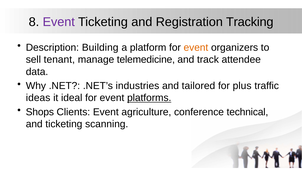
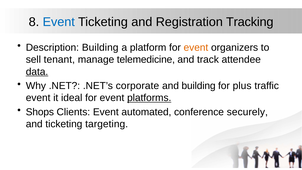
Event at (59, 22) colour: purple -> blue
data underline: none -> present
industries: industries -> corporate
and tailored: tailored -> building
ideas at (38, 98): ideas -> event
agriculture: agriculture -> automated
technical: technical -> securely
scanning: scanning -> targeting
